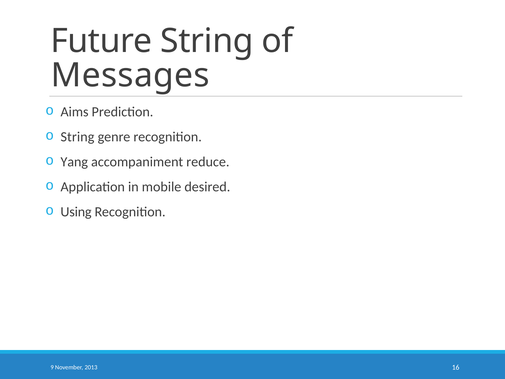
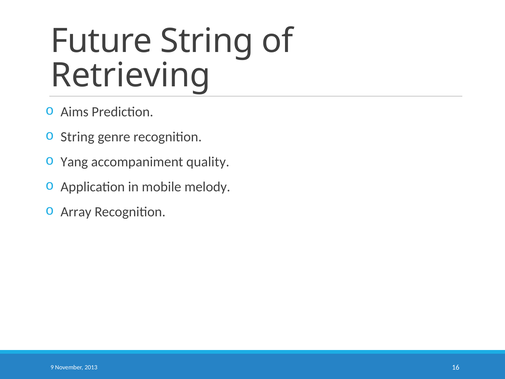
Messages: Messages -> Retrieving
reduce: reduce -> quality
desired: desired -> melody
Using: Using -> Array
